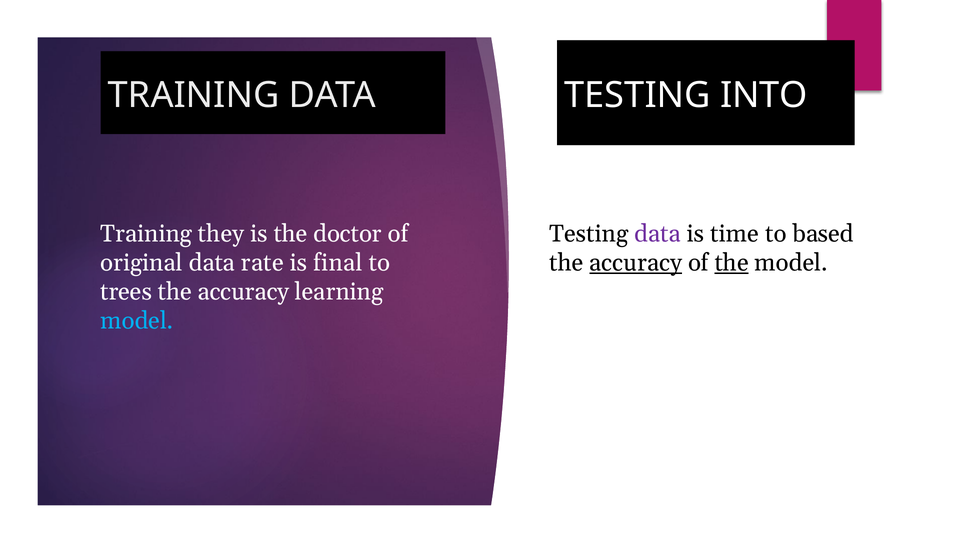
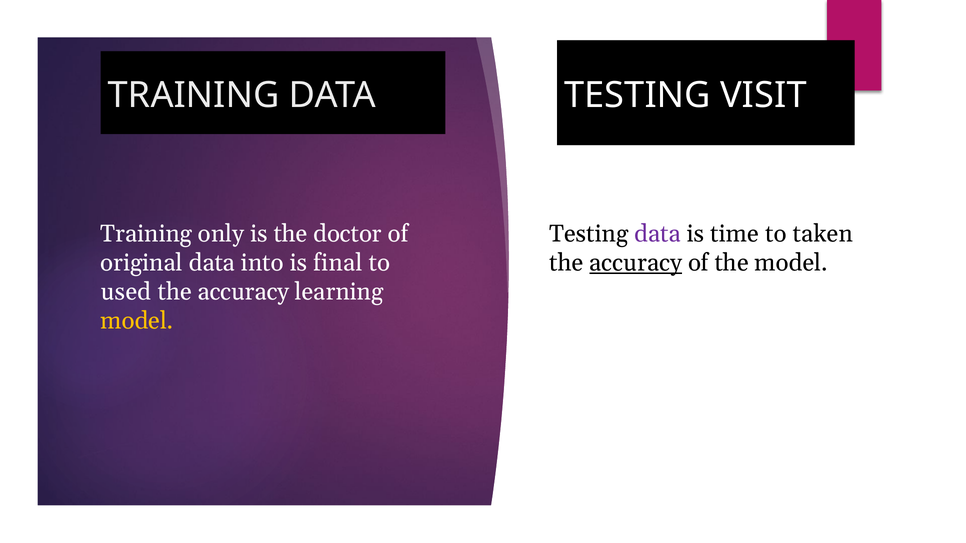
INTO: INTO -> VISIT
they: they -> only
based: based -> taken
rate: rate -> into
the at (732, 263) underline: present -> none
trees: trees -> used
model at (137, 321) colour: light blue -> yellow
